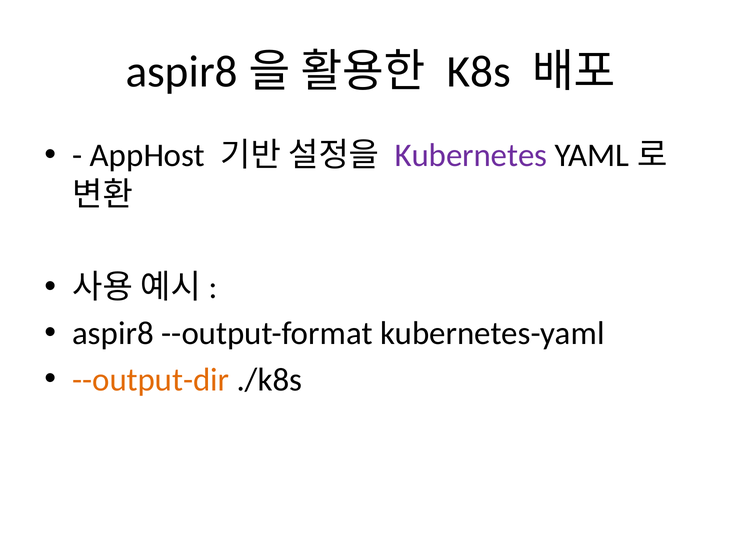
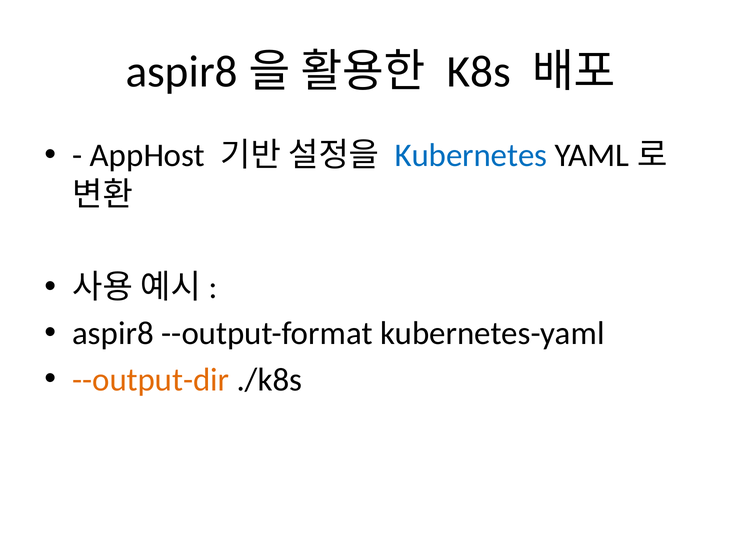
Kubernetes colour: purple -> blue
